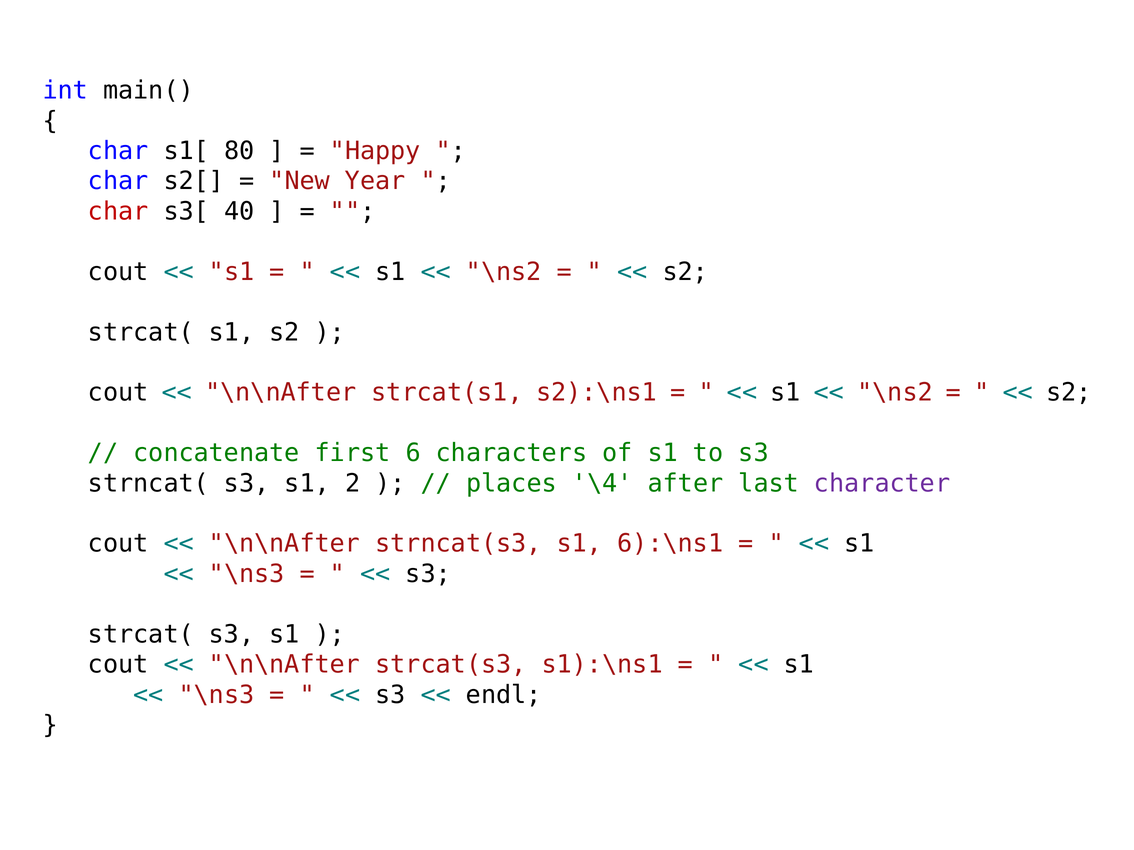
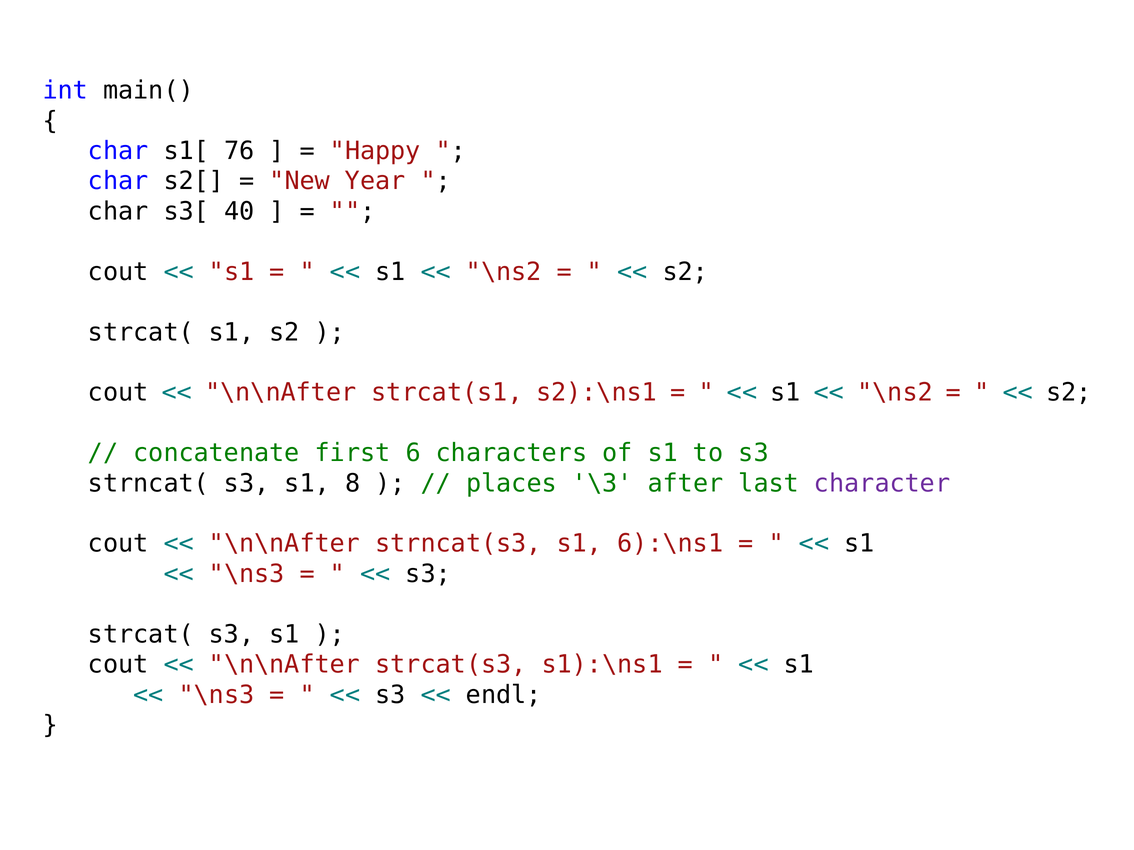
80: 80 -> 76
char at (118, 212) colour: red -> black
2: 2 -> 8
\4: \4 -> \3
